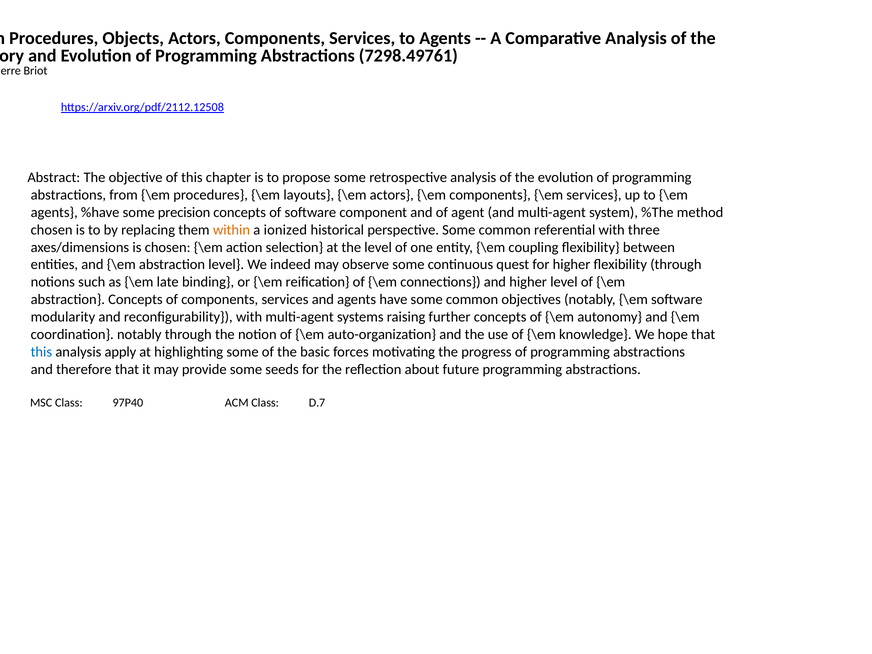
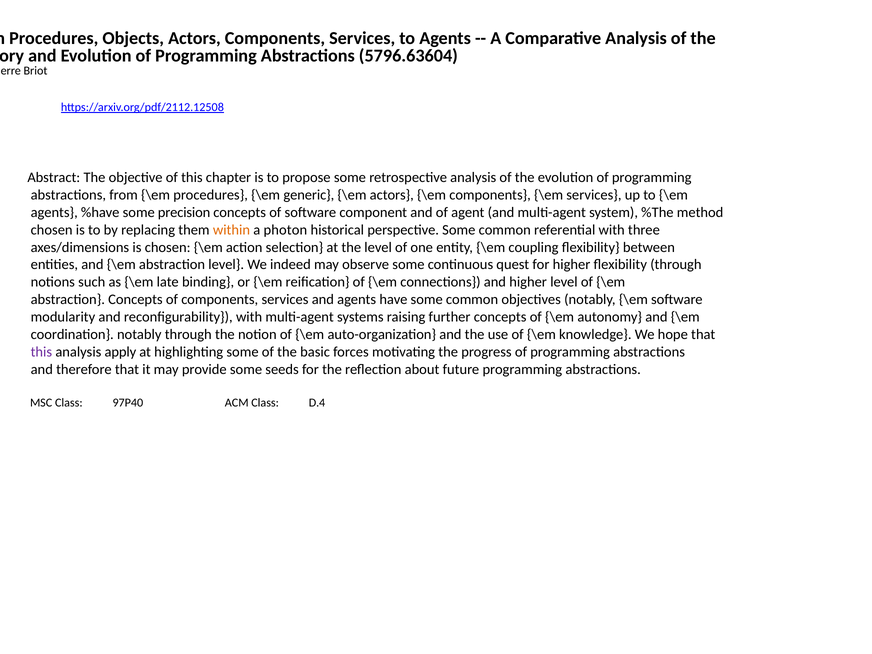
7298.49761: 7298.49761 -> 5796.63604
layouts: layouts -> generic
ionized: ionized -> photon
this at (41, 352) colour: blue -> purple
D.7: D.7 -> D.4
